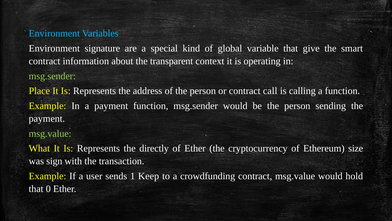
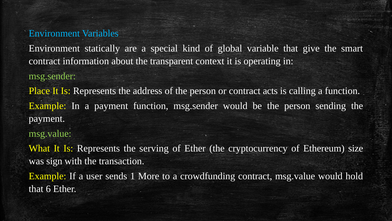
signature: signature -> statically
call: call -> acts
directly: directly -> serving
Keep: Keep -> More
0: 0 -> 6
